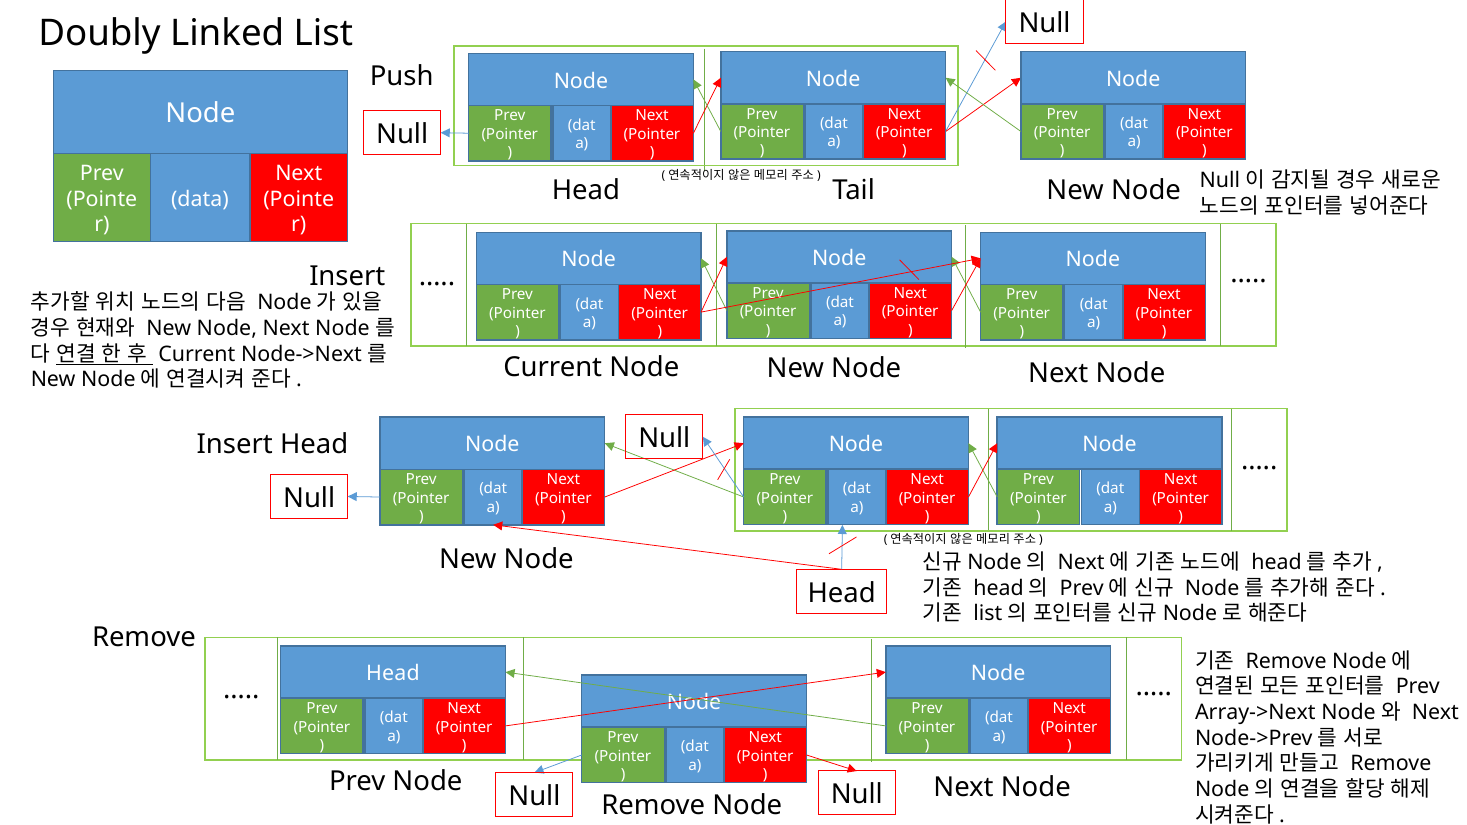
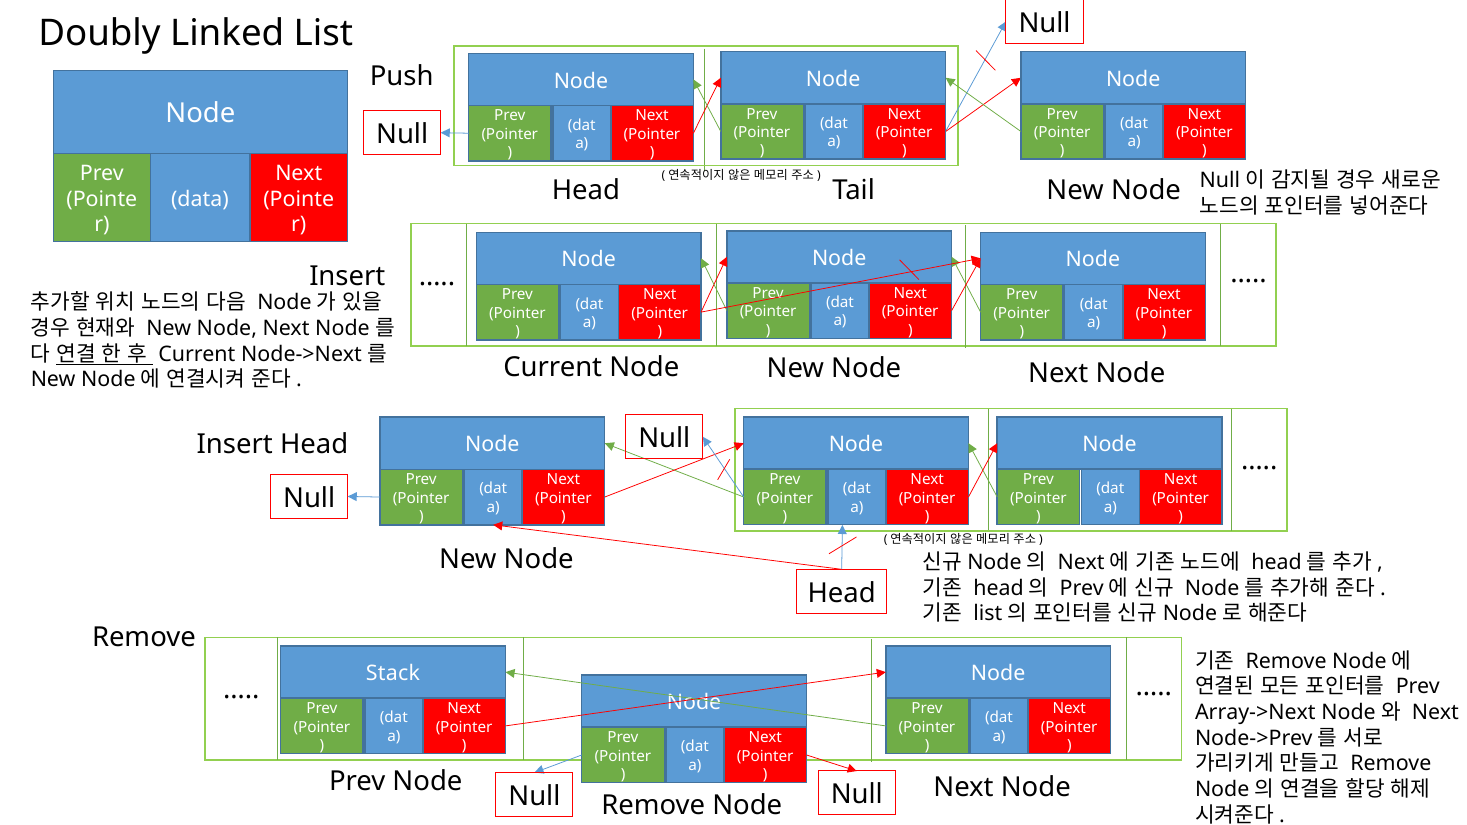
Head at (393, 674): Head -> Stack
